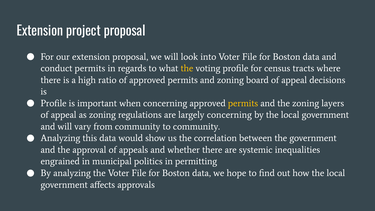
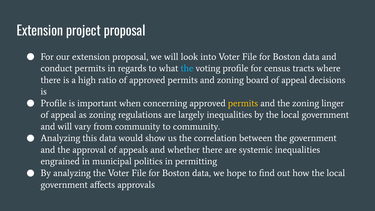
the at (187, 68) colour: yellow -> light blue
layers: layers -> linger
largely concerning: concerning -> inequalities
